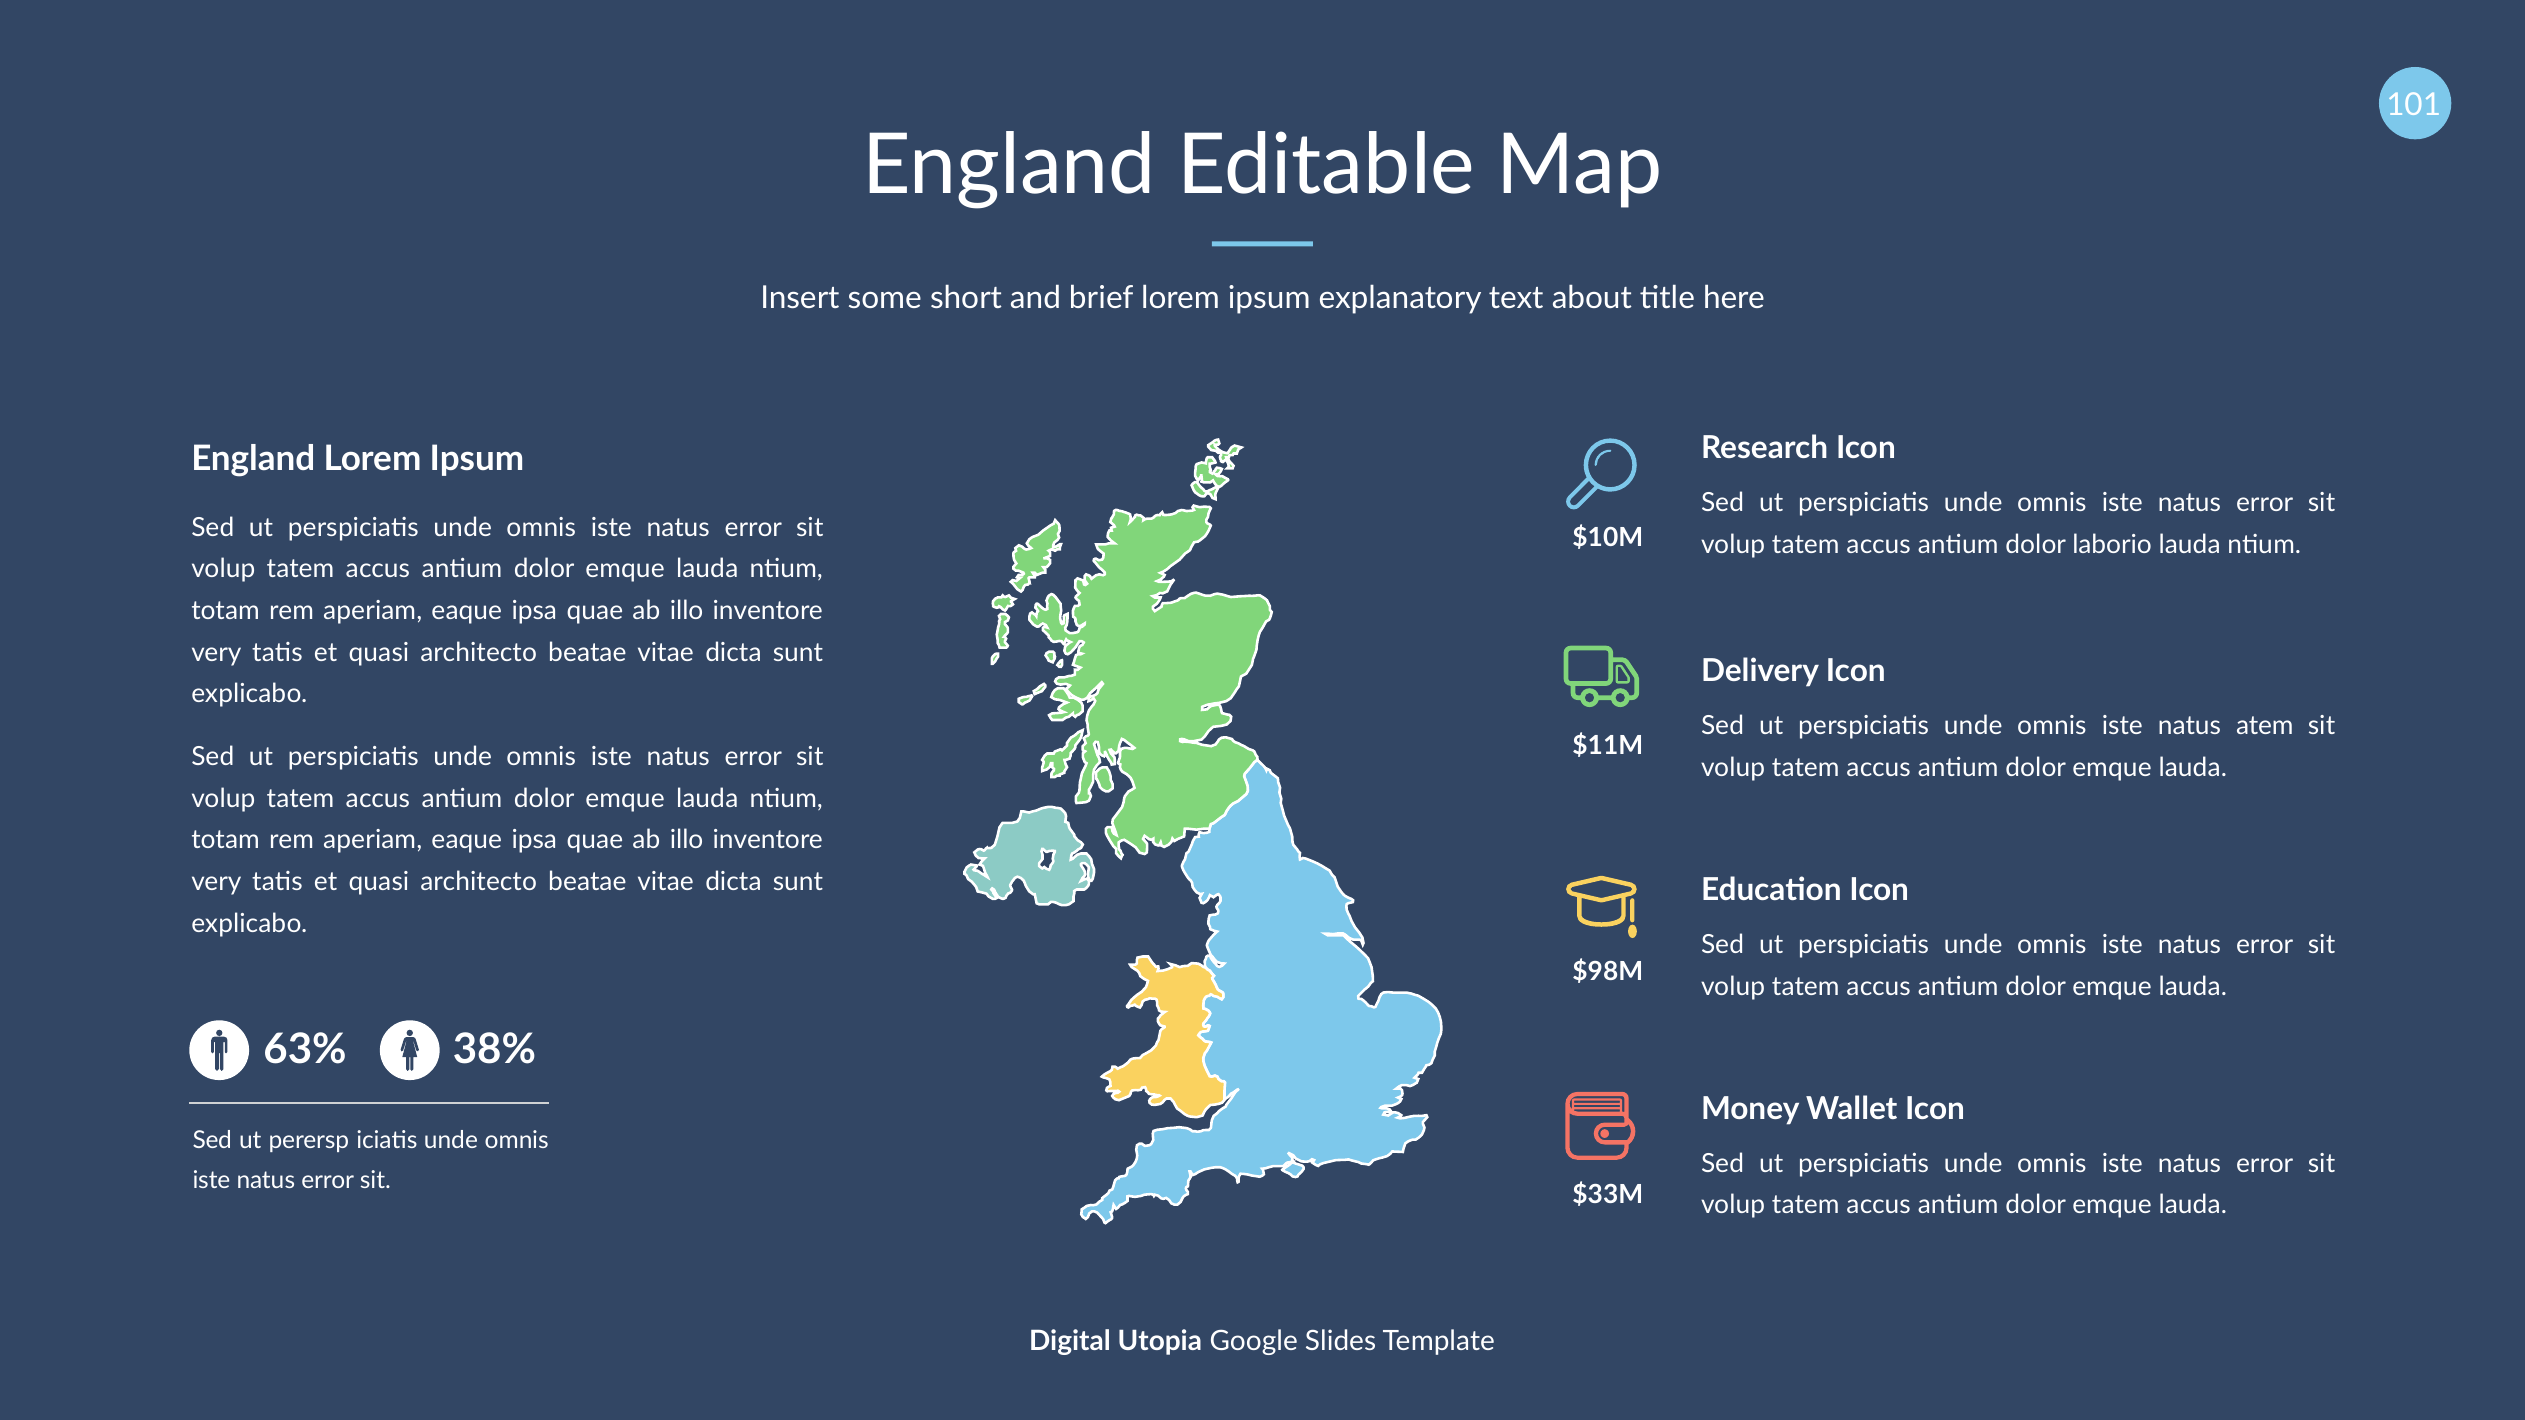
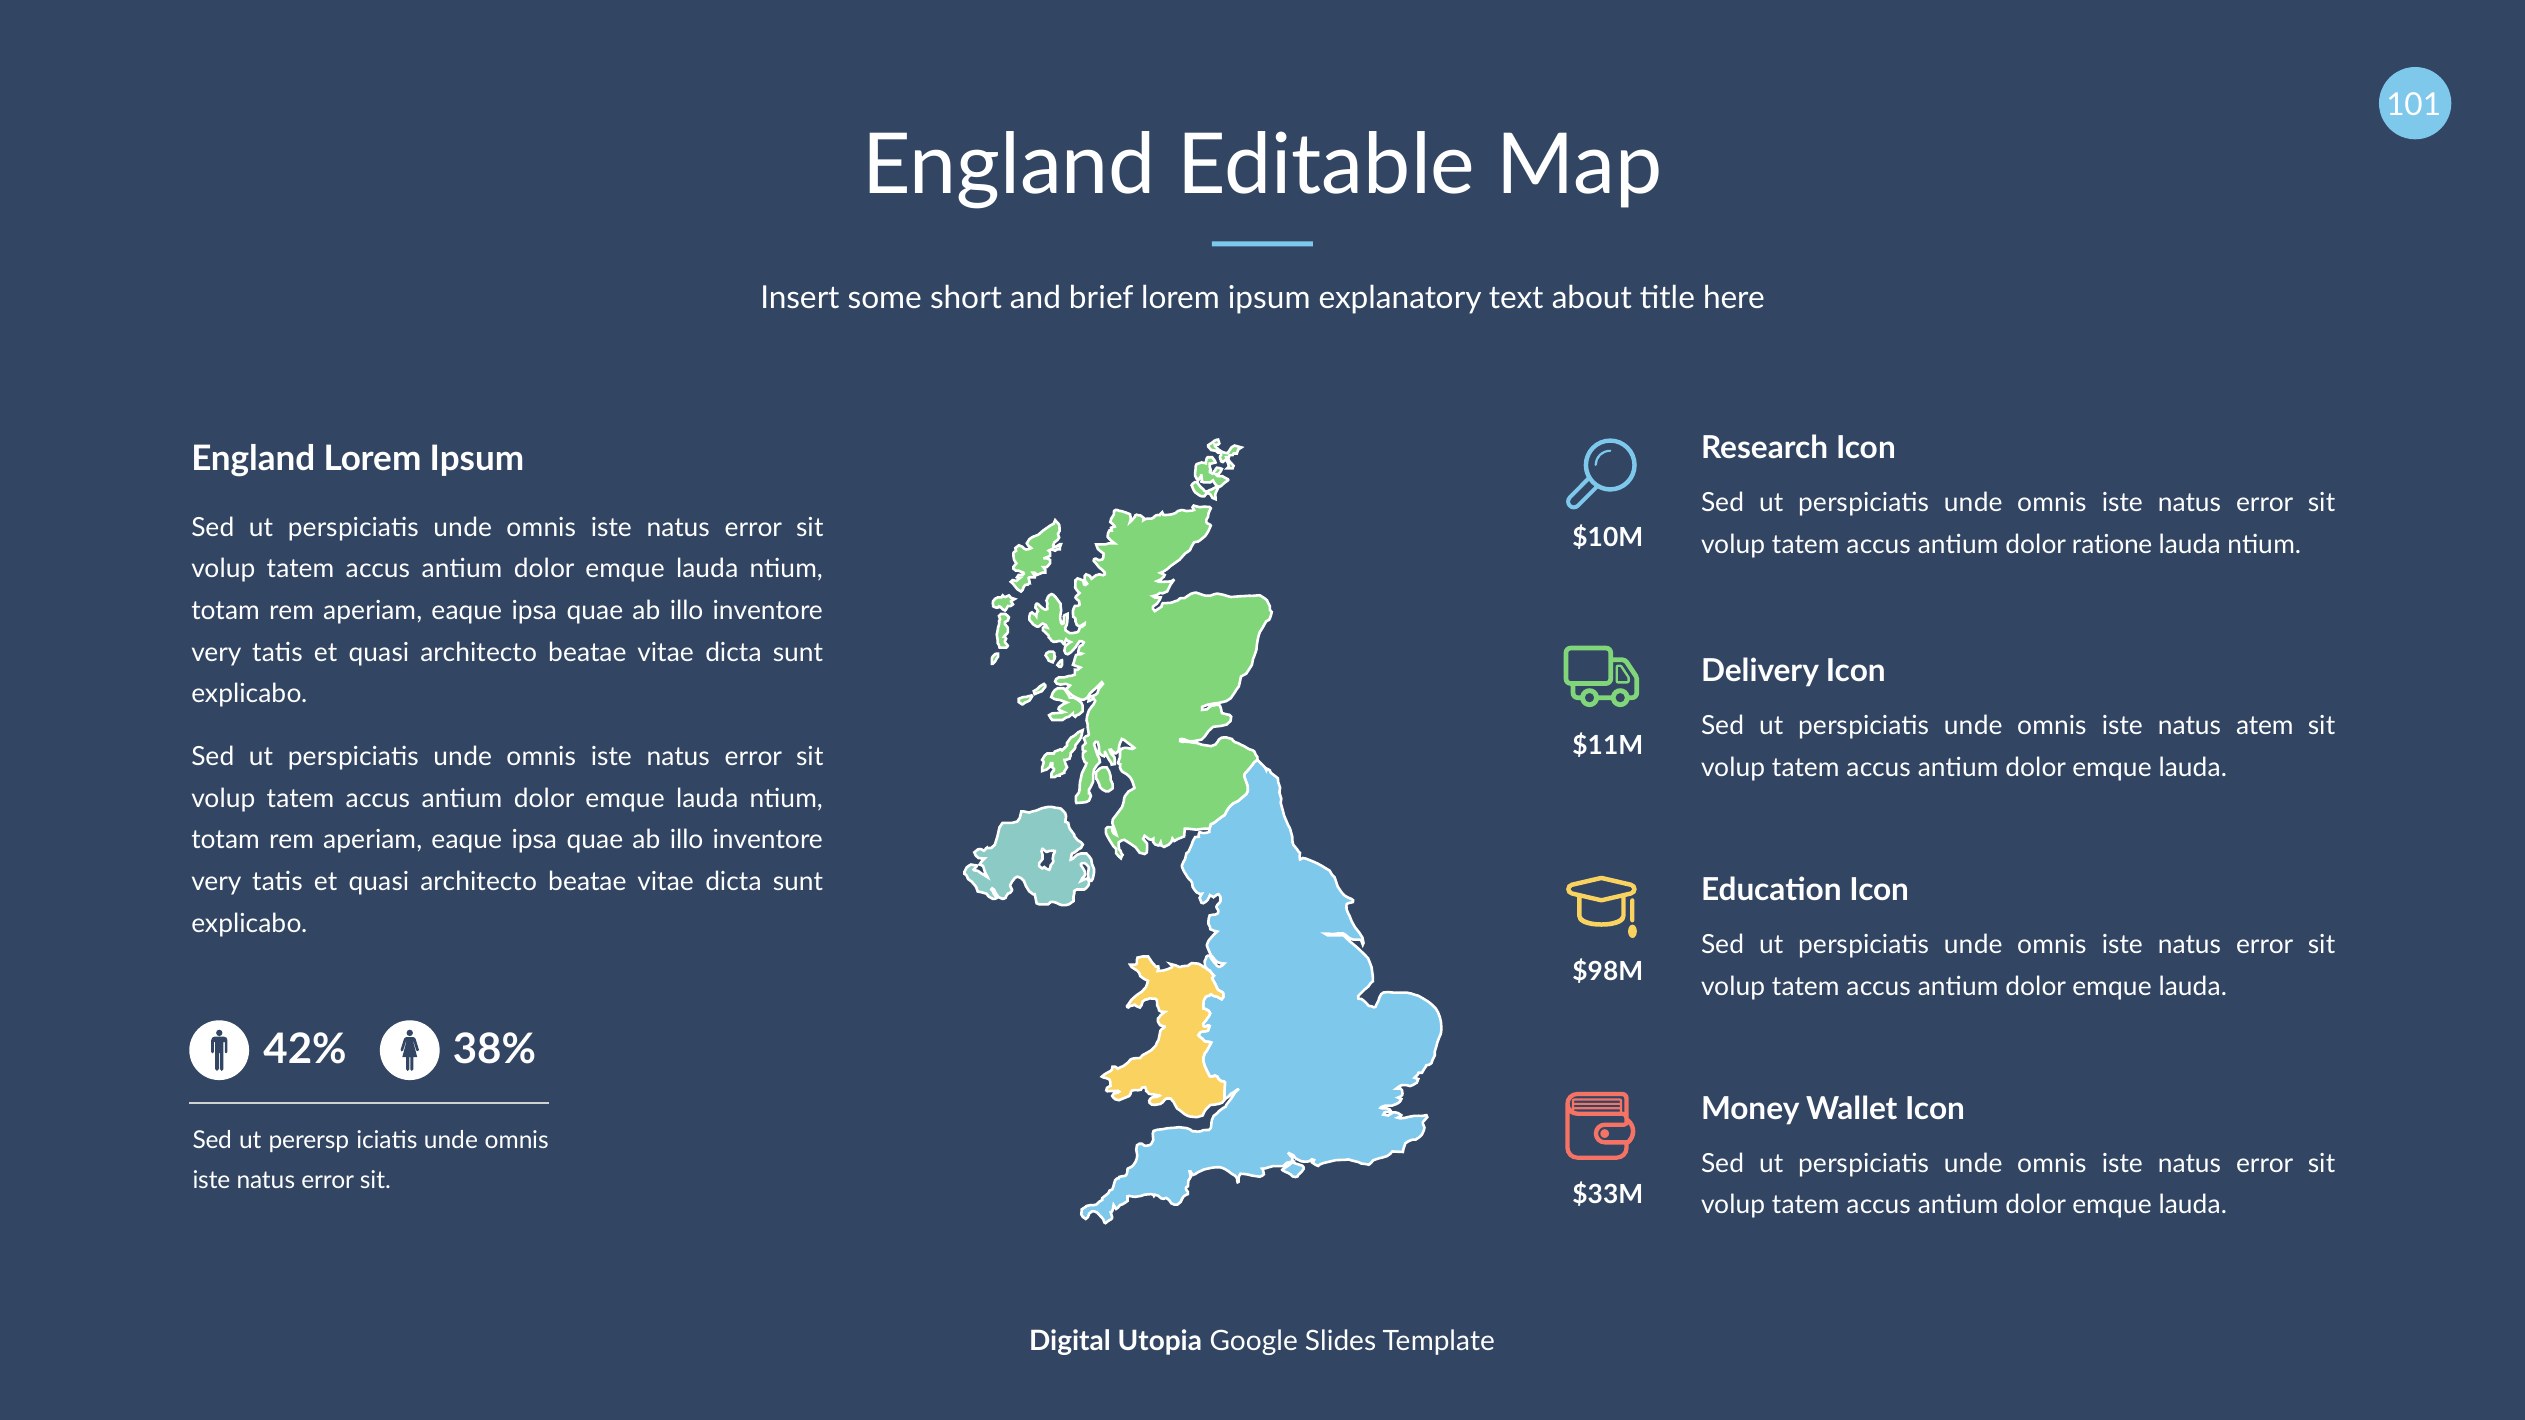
laborio: laborio -> ratione
63%: 63% -> 42%
